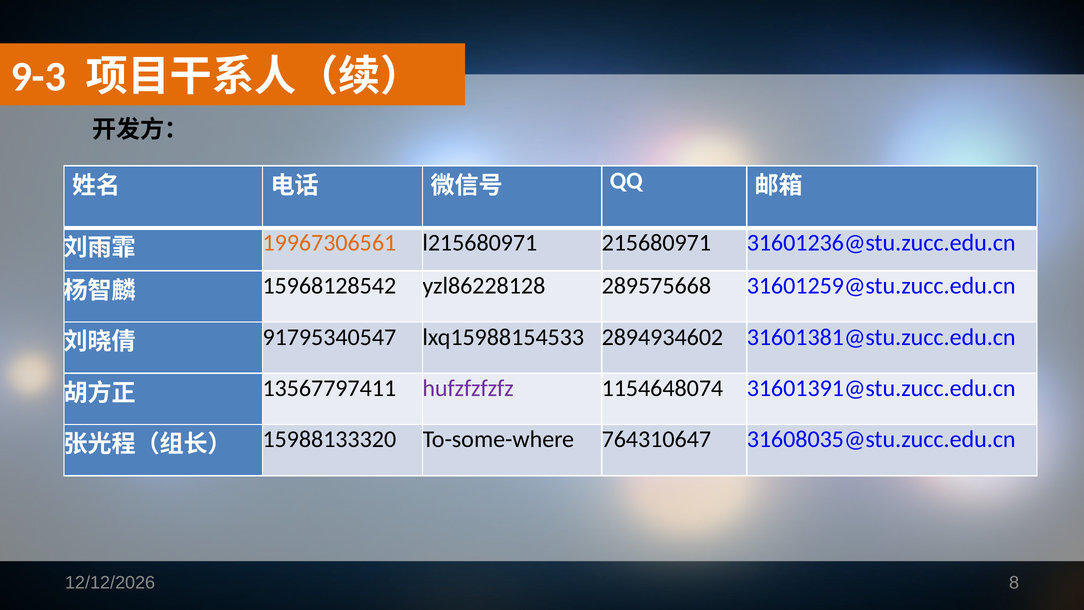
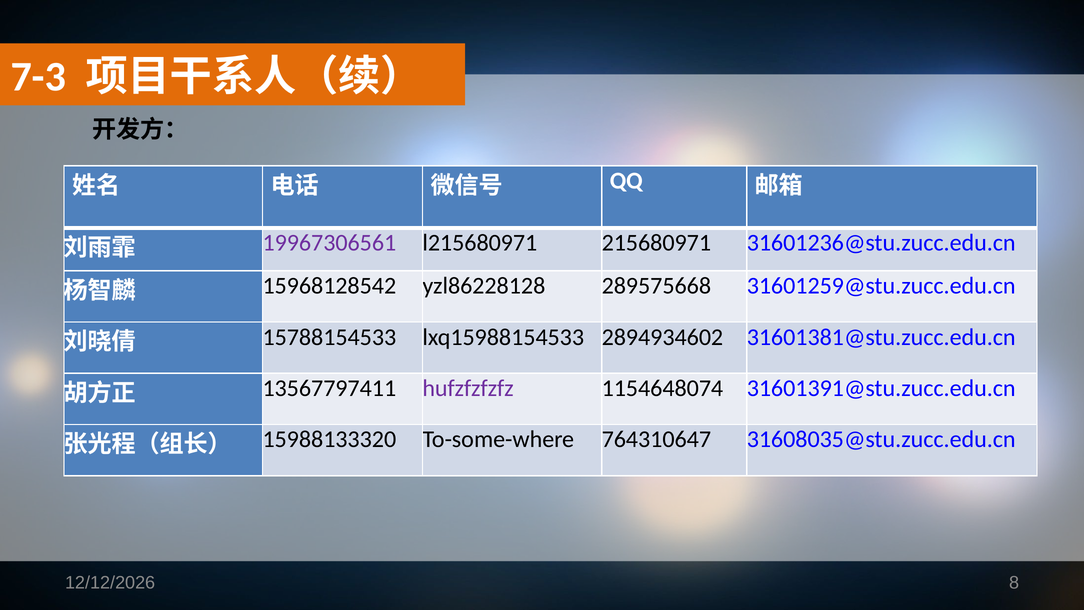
9-3: 9-3 -> 7-3
19967306561 colour: orange -> purple
91795340547: 91795340547 -> 15788154533
